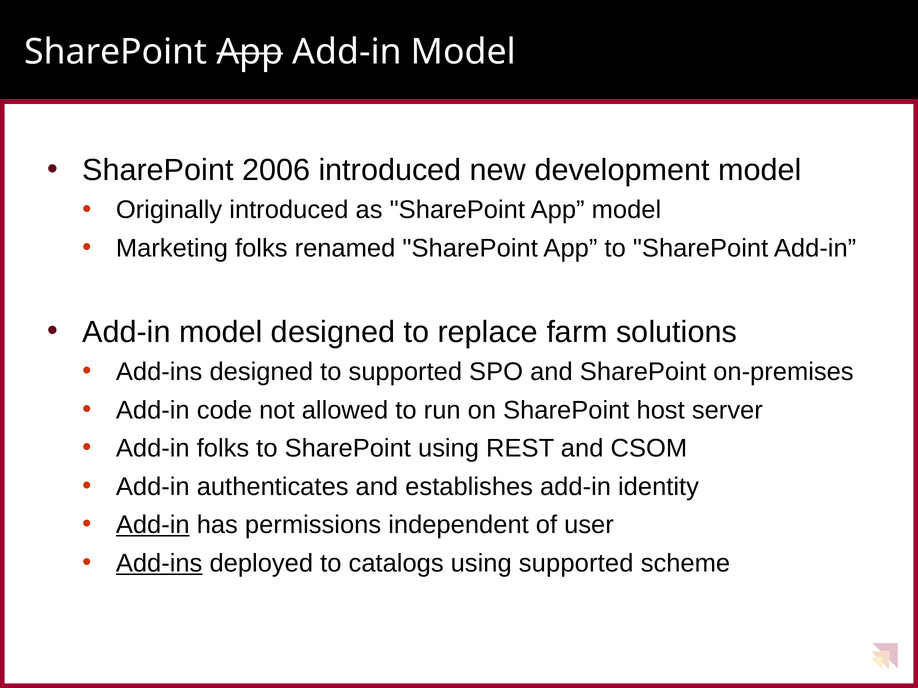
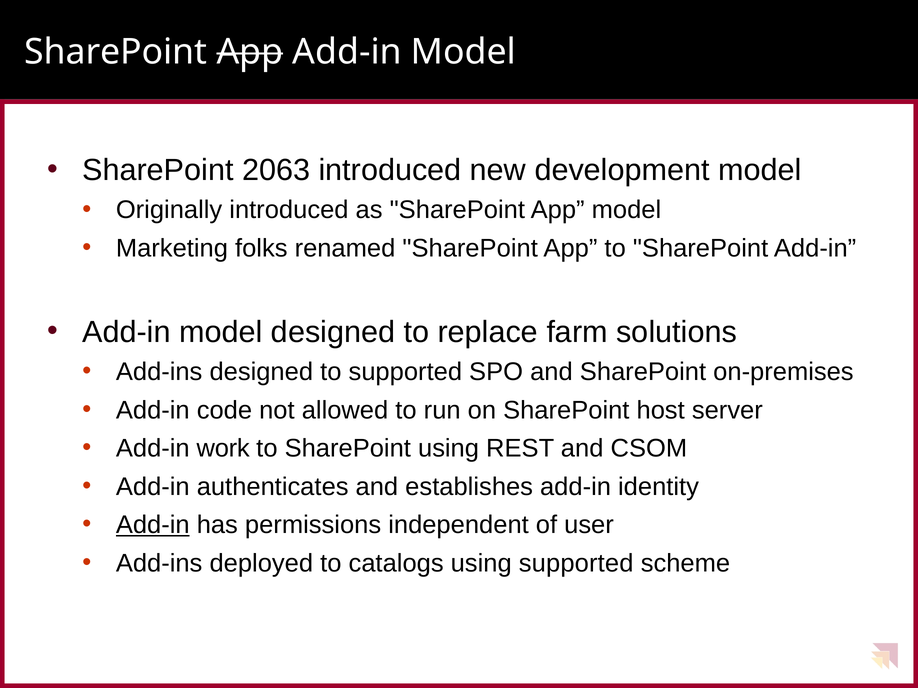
2006: 2006 -> 2063
Add-in folks: folks -> work
Add-ins at (159, 564) underline: present -> none
